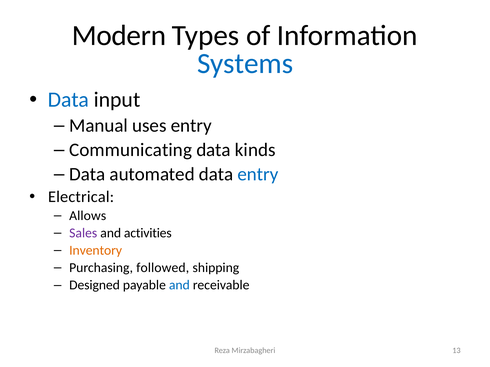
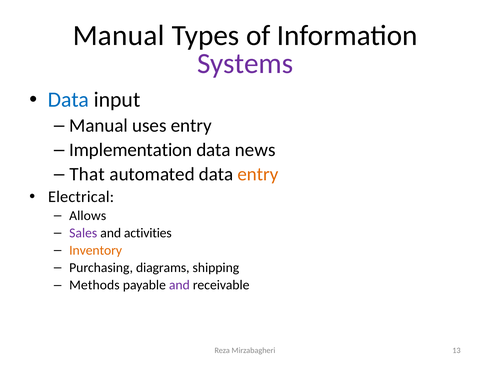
Modern at (119, 36): Modern -> Manual
Systems colour: blue -> purple
Communicating: Communicating -> Implementation
kinds: kinds -> news
Data at (87, 175): Data -> That
entry at (258, 175) colour: blue -> orange
followed: followed -> diagrams
Designed: Designed -> Methods
and at (179, 286) colour: blue -> purple
